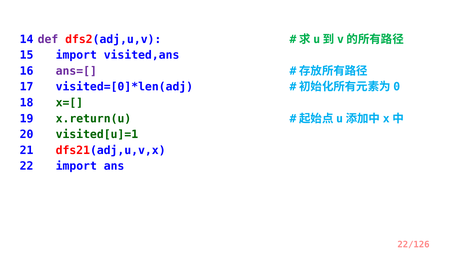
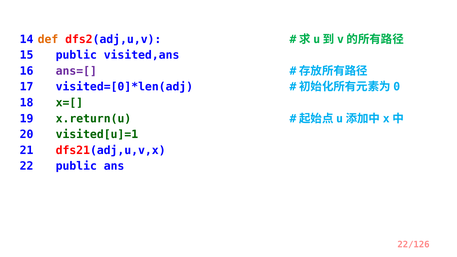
def colour: purple -> orange
15 import: import -> public
22 import: import -> public
